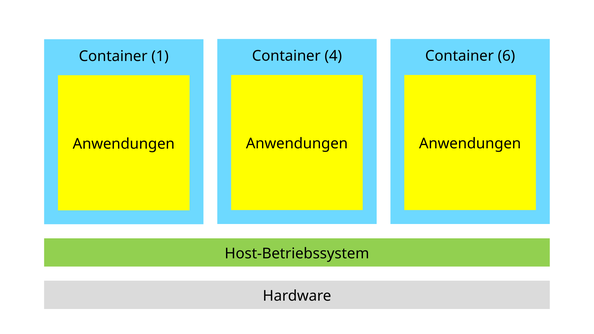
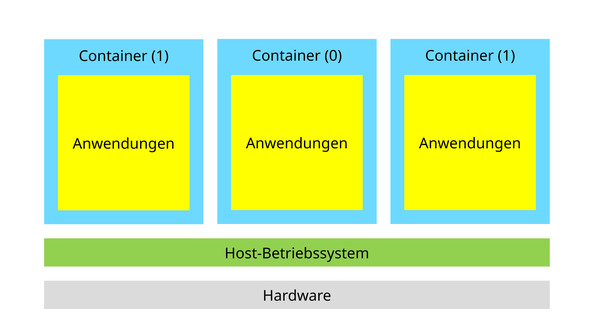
4: 4 -> 0
6 at (506, 56): 6 -> 1
